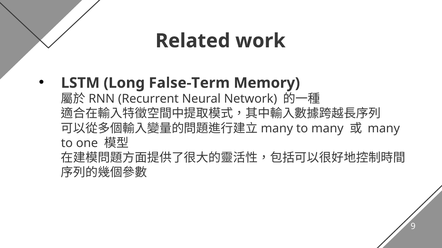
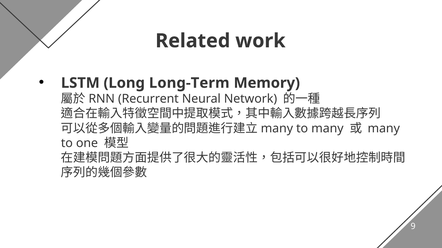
False-Term: False-Term -> Long-Term
